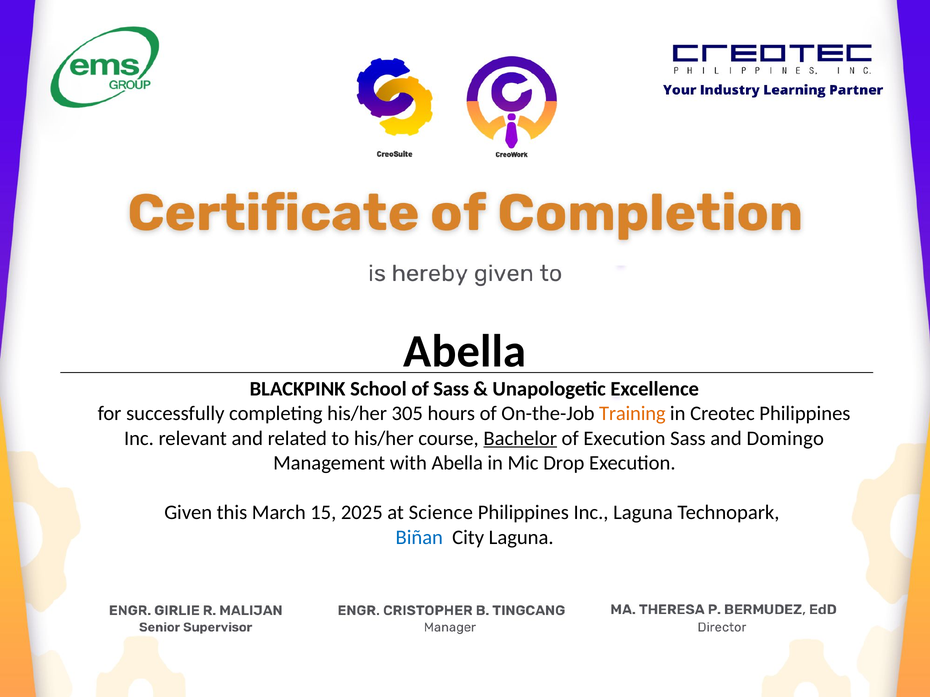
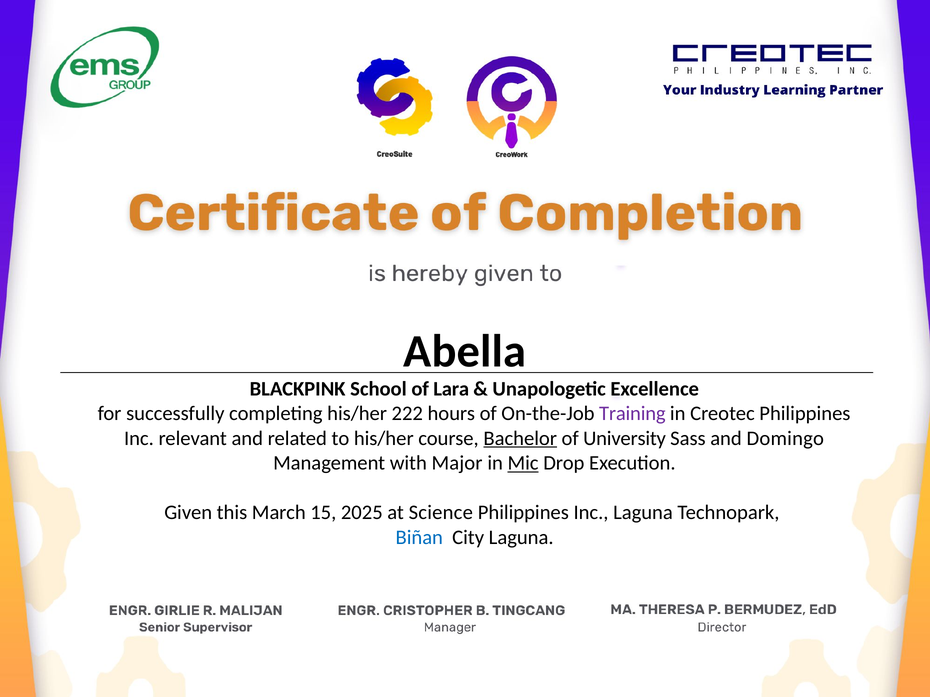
of Sass: Sass -> Lara
305: 305 -> 222
Training colour: orange -> purple
of Execution: Execution -> University
with Abella: Abella -> Major
Mic underline: none -> present
